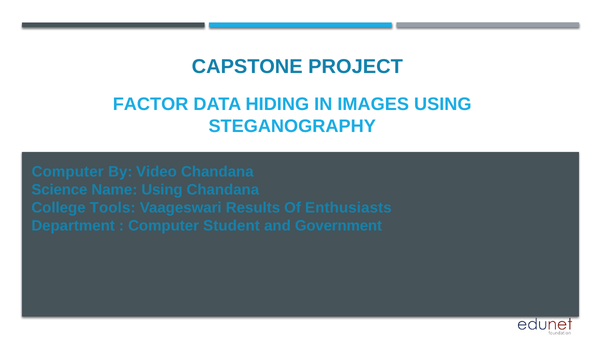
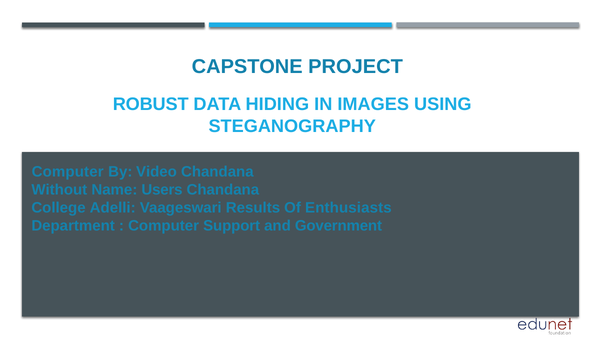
FACTOR: FACTOR -> ROBUST
Science: Science -> Without
Name Using: Using -> Users
Tools: Tools -> Adelli
Student: Student -> Support
